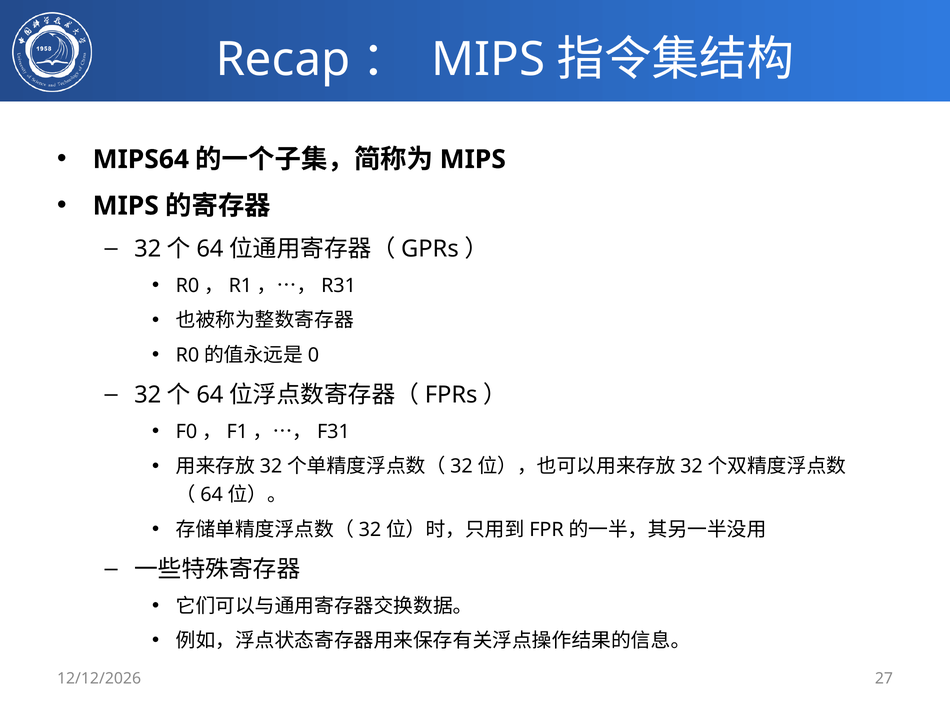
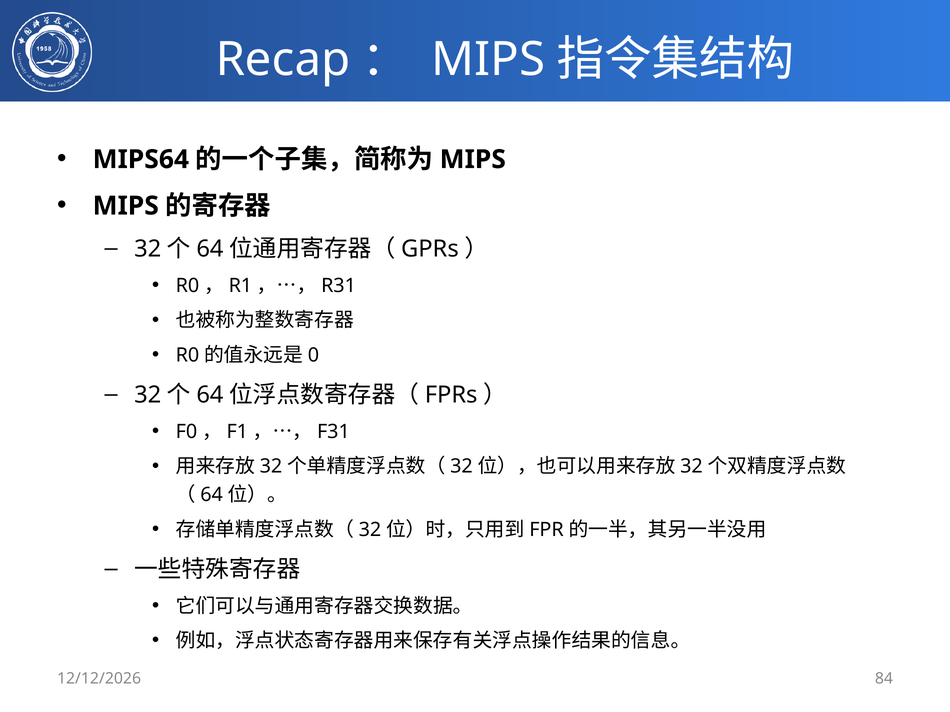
27: 27 -> 84
